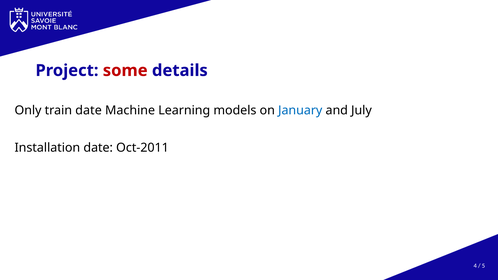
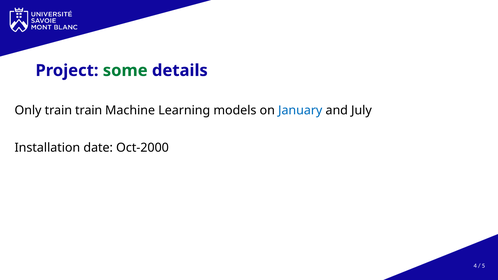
some colour: red -> green
train date: date -> train
Oct-2011: Oct-2011 -> Oct-2000
